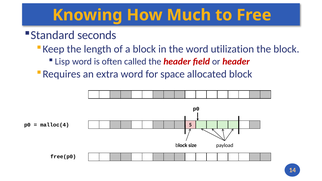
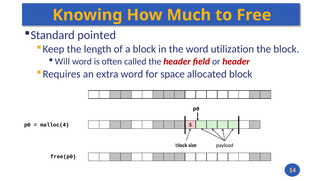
seconds: seconds -> pointed
Lisp: Lisp -> Will
